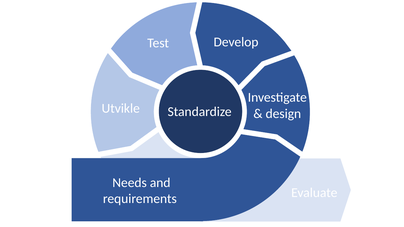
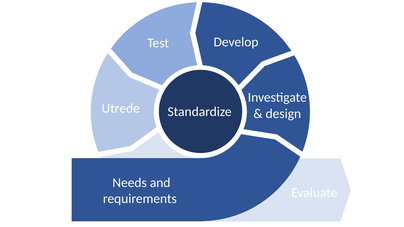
Utvikle: Utvikle -> Utrede
